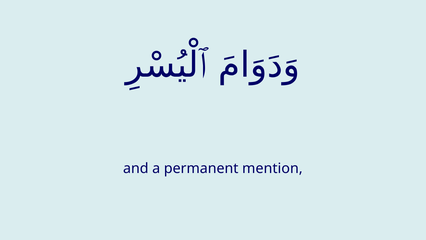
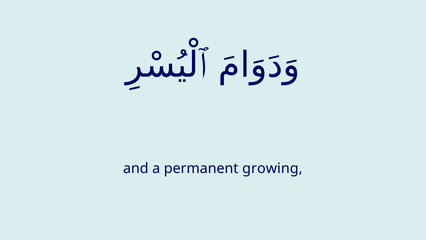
mention: mention -> growing
